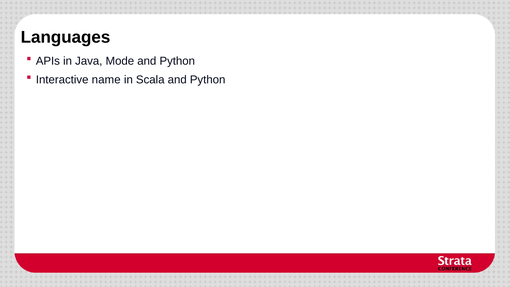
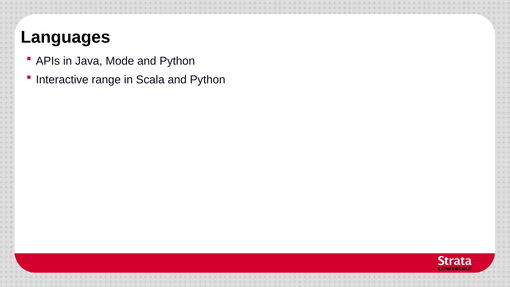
name: name -> range
